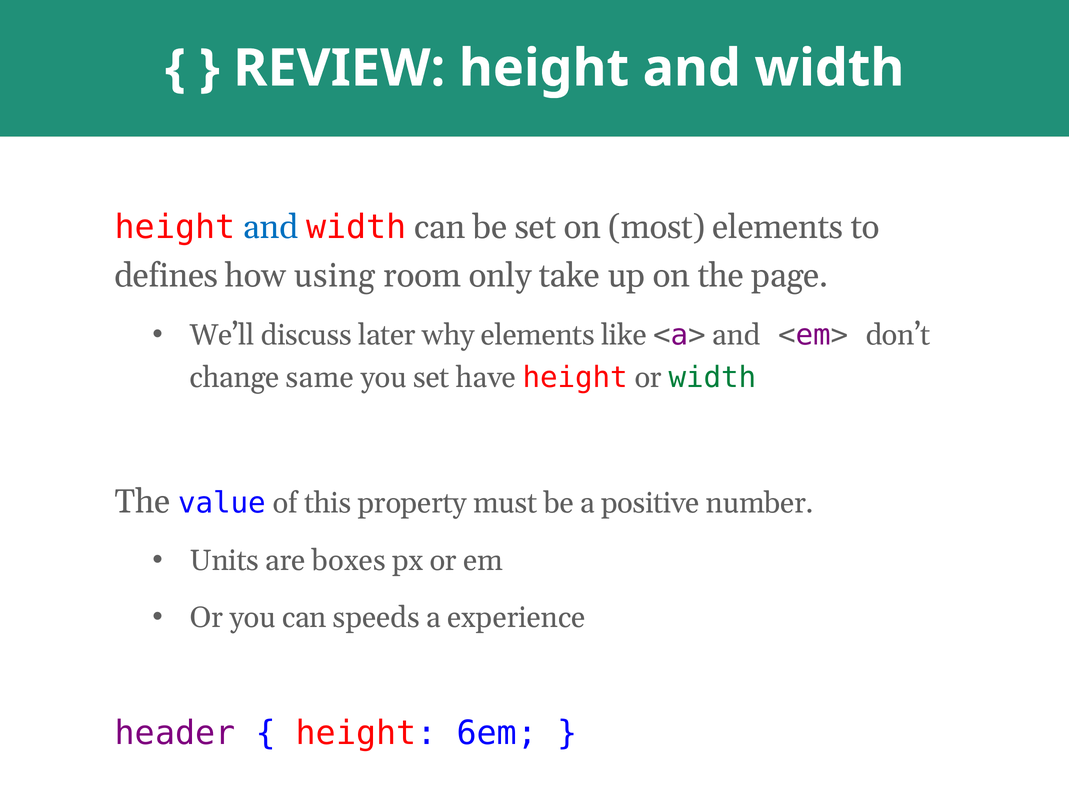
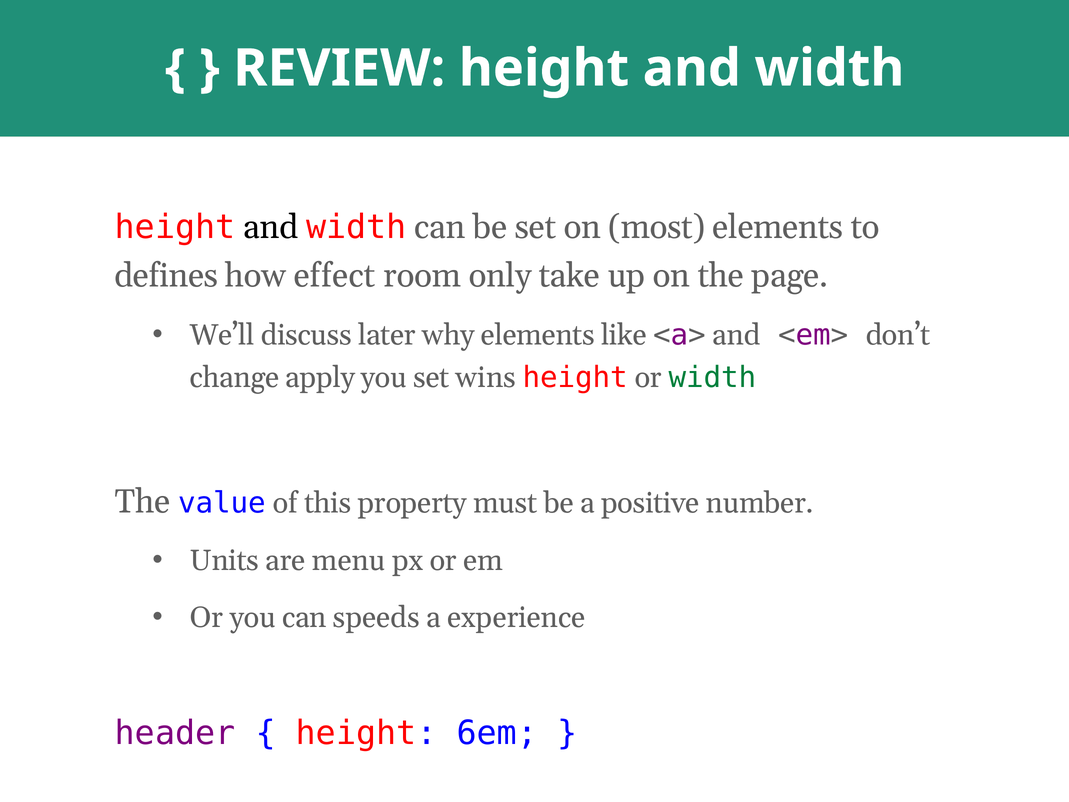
and at (271, 227) colour: blue -> black
using: using -> effect
same: same -> apply
have: have -> wins
boxes: boxes -> menu
